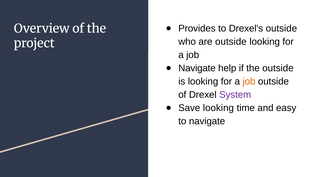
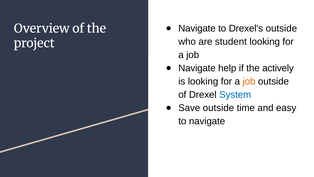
Provides at (197, 28): Provides -> Navigate
are outside: outside -> student
the outside: outside -> actively
System colour: purple -> blue
Save looking: looking -> outside
